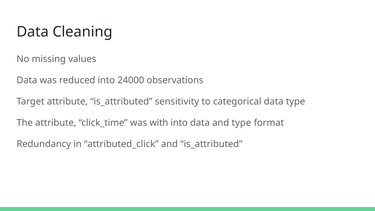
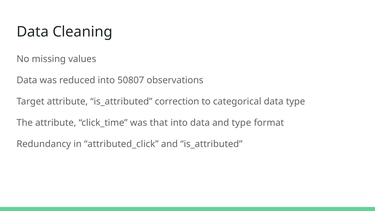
24000: 24000 -> 50807
sensitivity: sensitivity -> correction
with: with -> that
